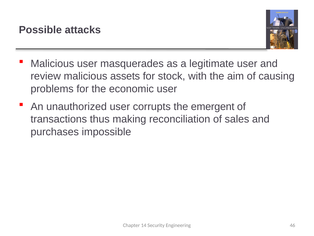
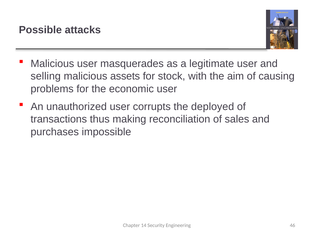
review: review -> selling
emergent: emergent -> deployed
